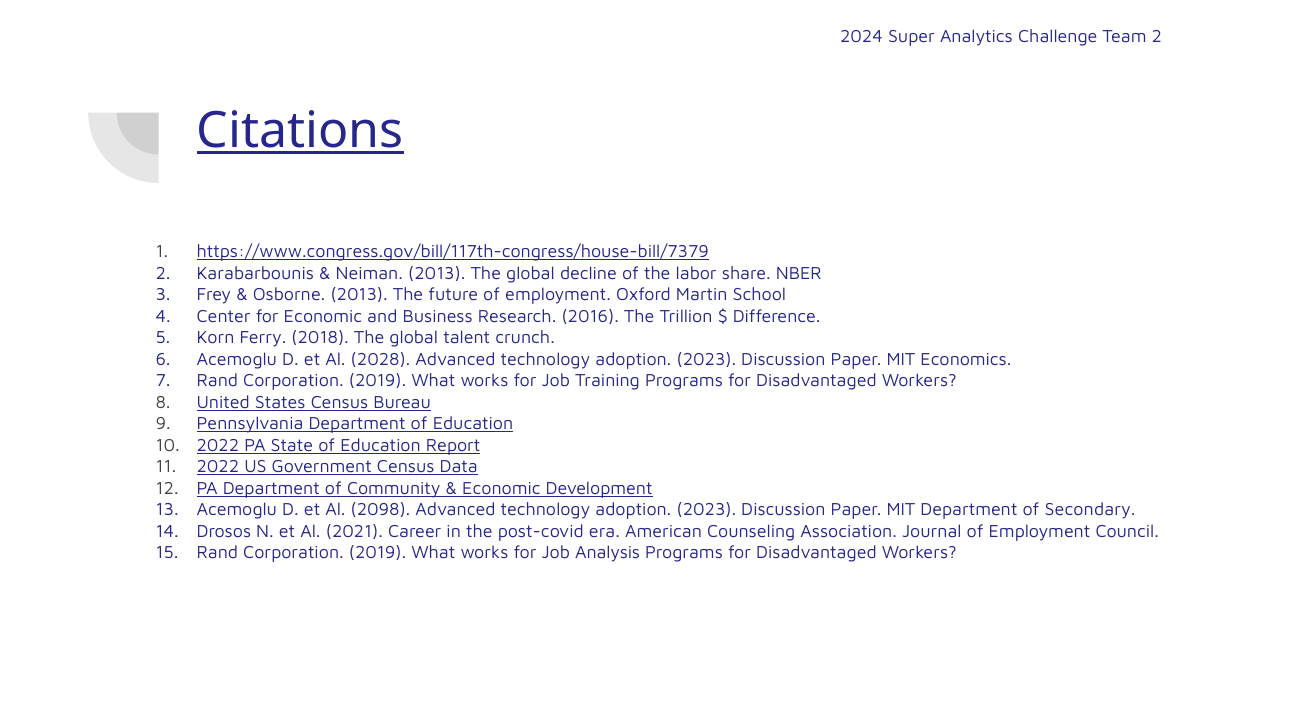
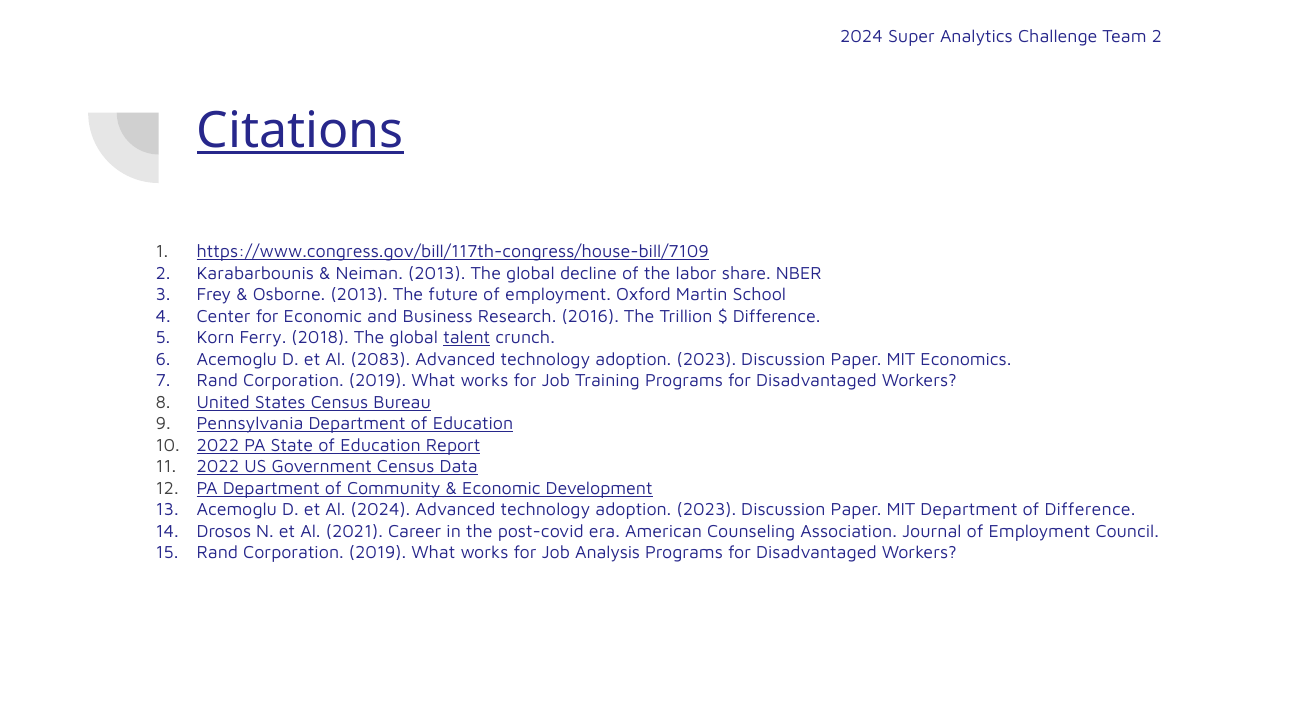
https://www.congress.gov/bill/117th-congress/house-bill/7379: https://www.congress.gov/bill/117th-congress/house-bill/7379 -> https://www.congress.gov/bill/117th-congress/house-bill/7109
talent underline: none -> present
2028: 2028 -> 2083
Al 2098: 2098 -> 2024
of Secondary: Secondary -> Difference
